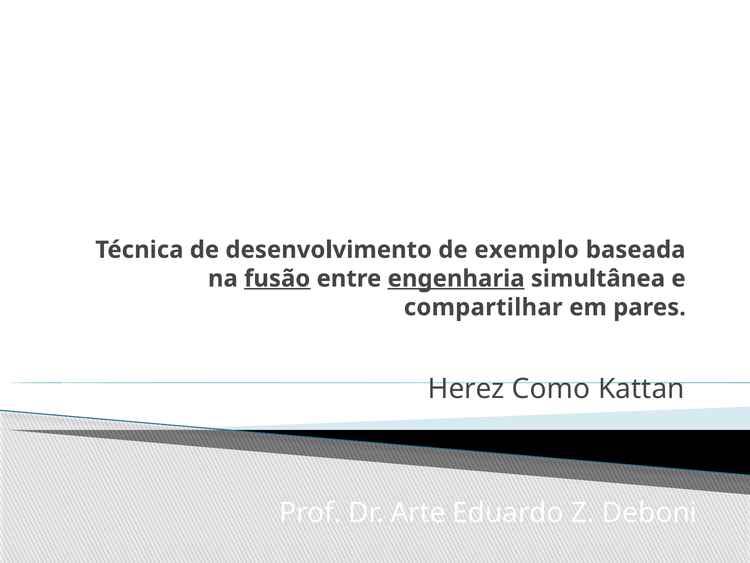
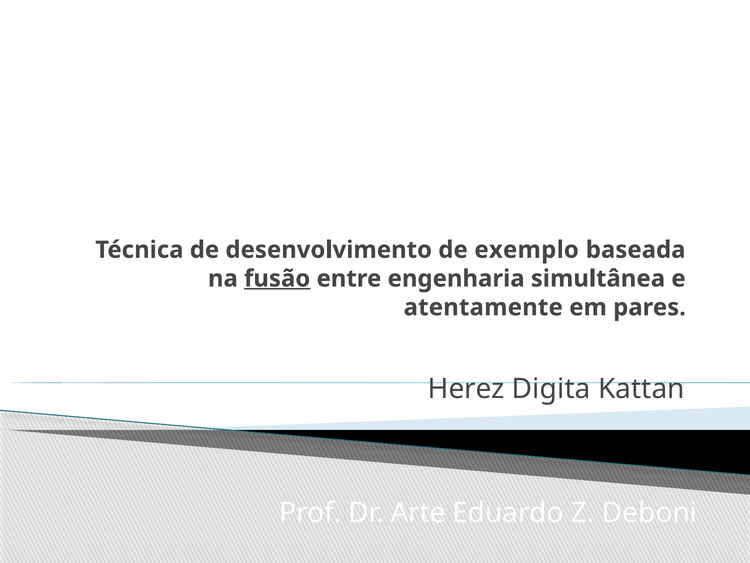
engenharia underline: present -> none
compartilhar: compartilhar -> atentamente
Como: Como -> Digita
